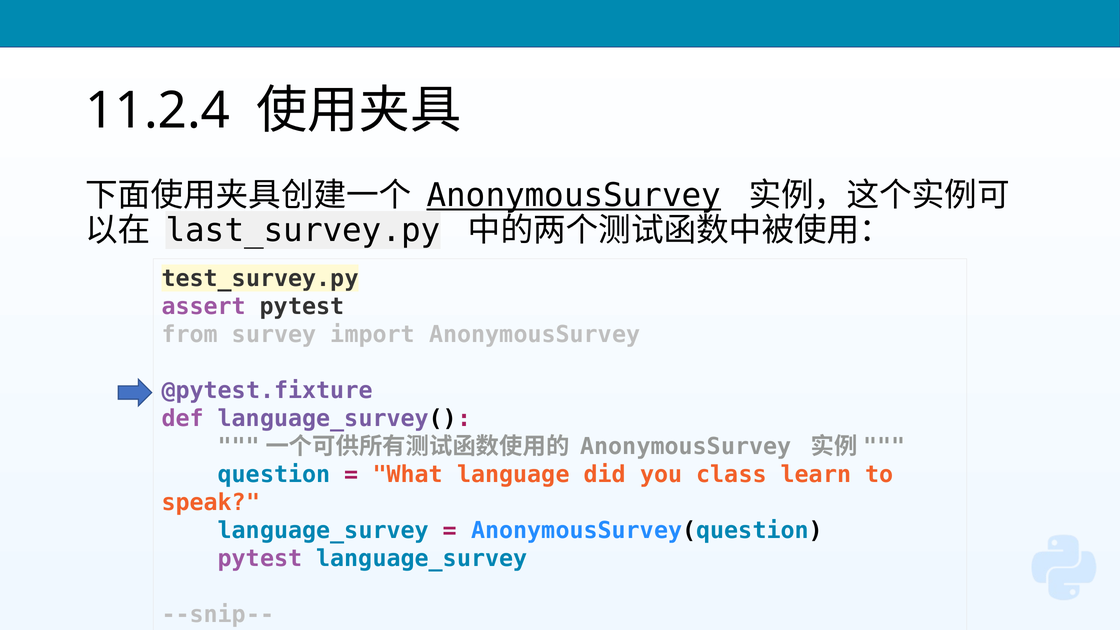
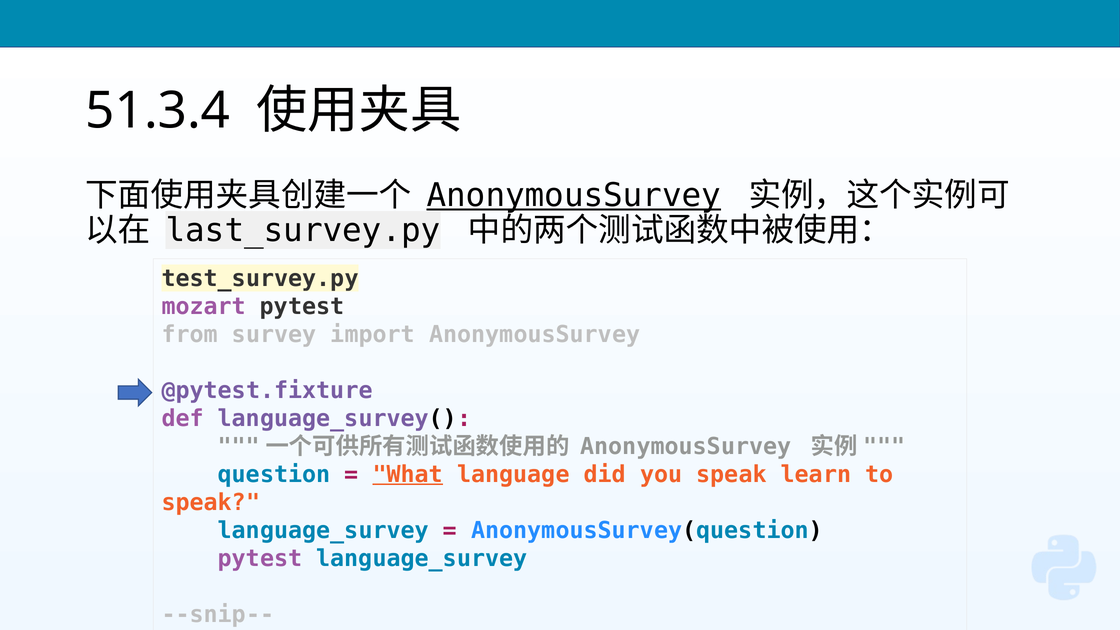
11.2.4: 11.2.4 -> 51.3.4
assert: assert -> mozart
What underline: none -> present
you class: class -> speak
